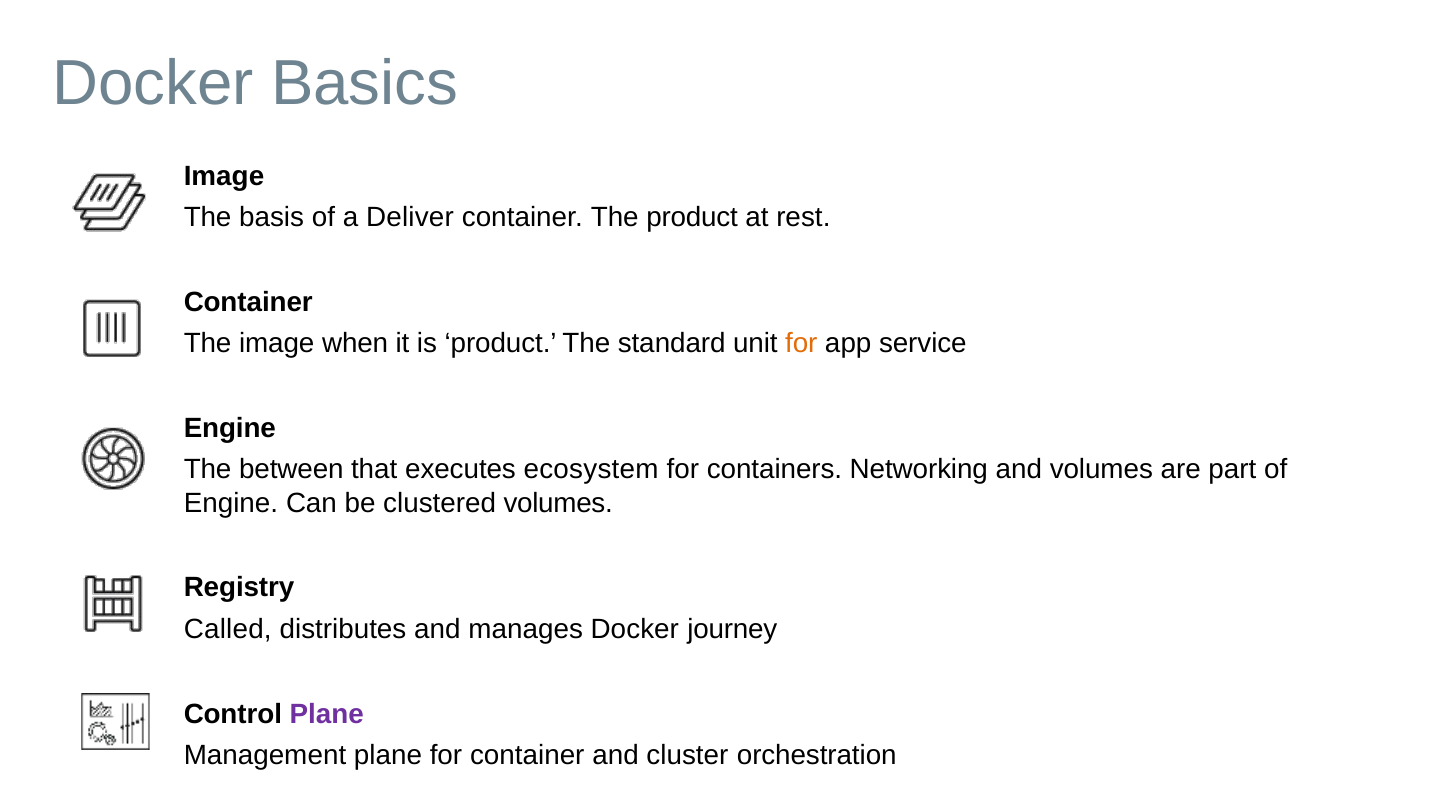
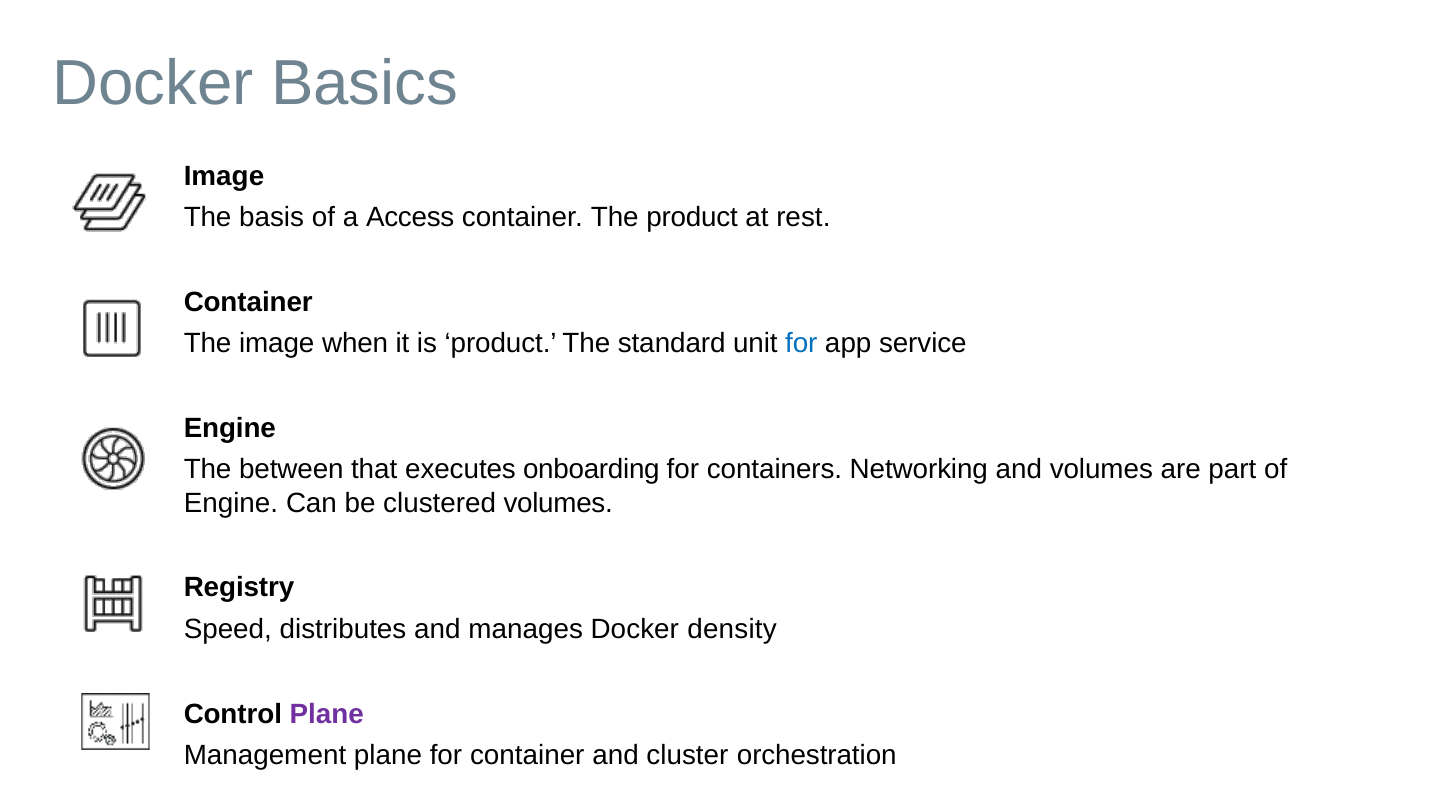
Deliver: Deliver -> Access
for at (801, 343) colour: orange -> blue
ecosystem: ecosystem -> onboarding
Called: Called -> Speed
journey: journey -> density
